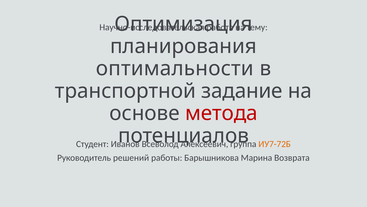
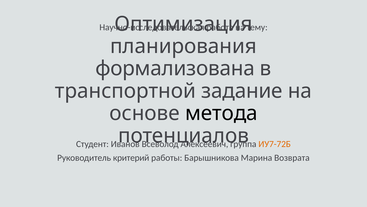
оптимальности: оптимальности -> формализована
метода colour: red -> black
решений: решений -> критерий
